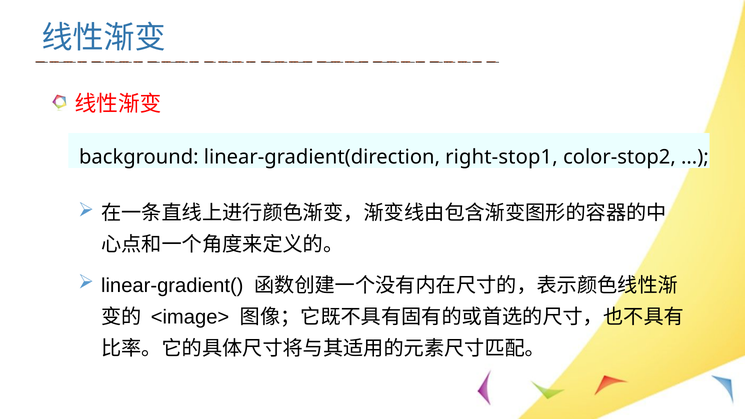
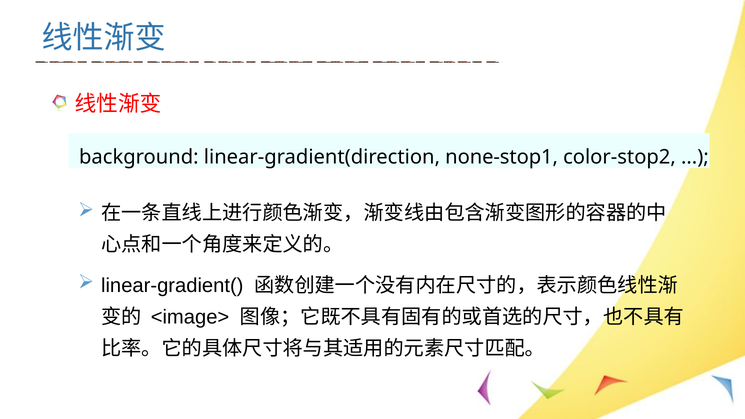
right-stop1: right-stop1 -> none-stop1
